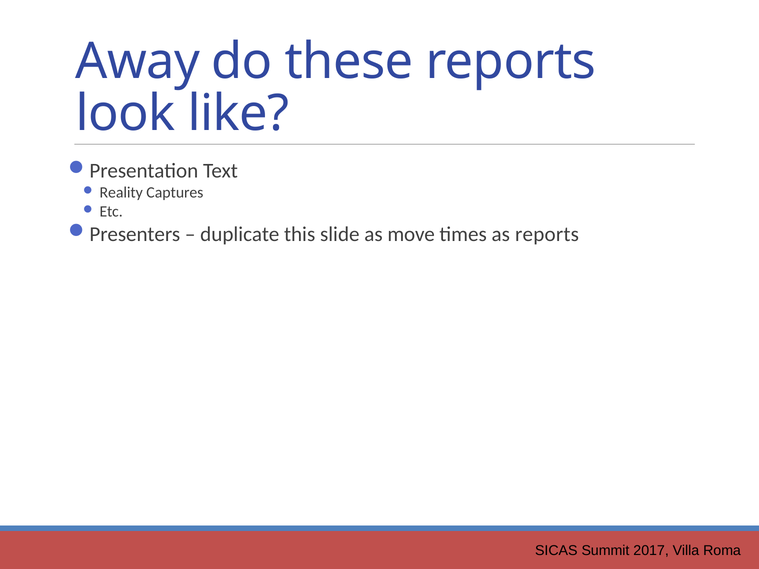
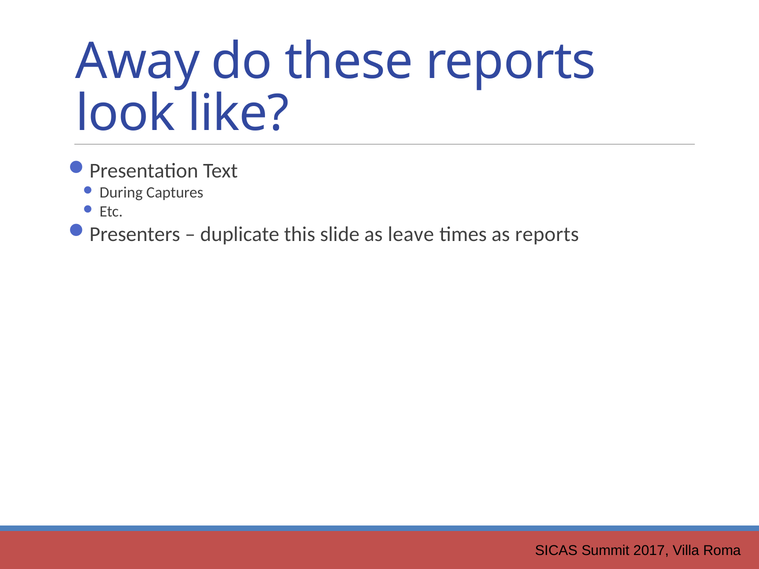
Reality: Reality -> During
move: move -> leave
